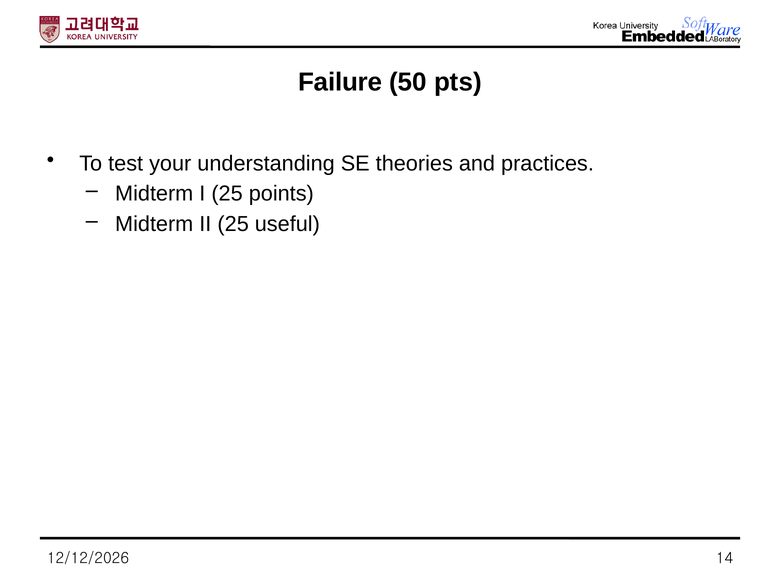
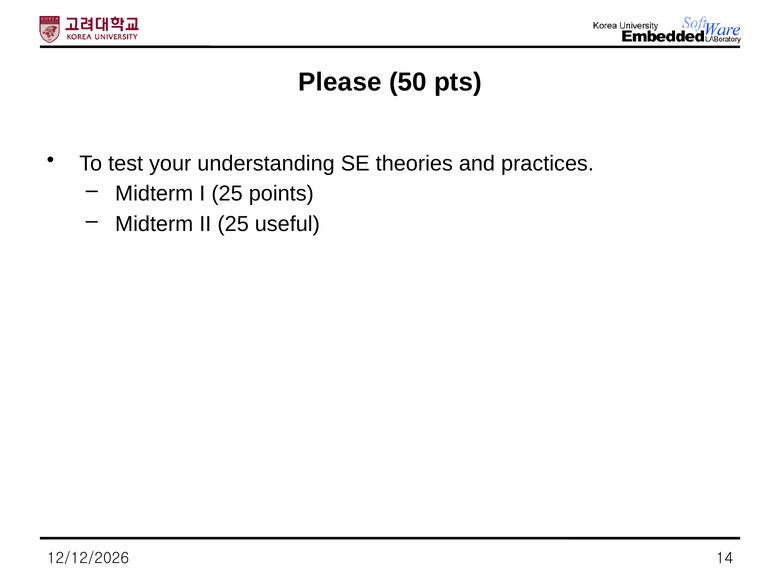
Failure: Failure -> Please
